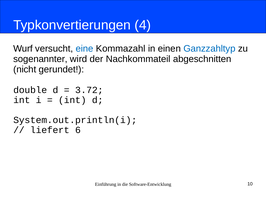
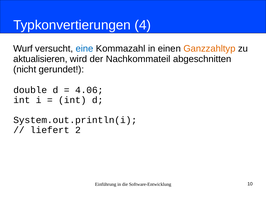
Ganzzahltyp colour: blue -> orange
sogenannter: sogenannter -> aktualisieren
3.72: 3.72 -> 4.06
6: 6 -> 2
